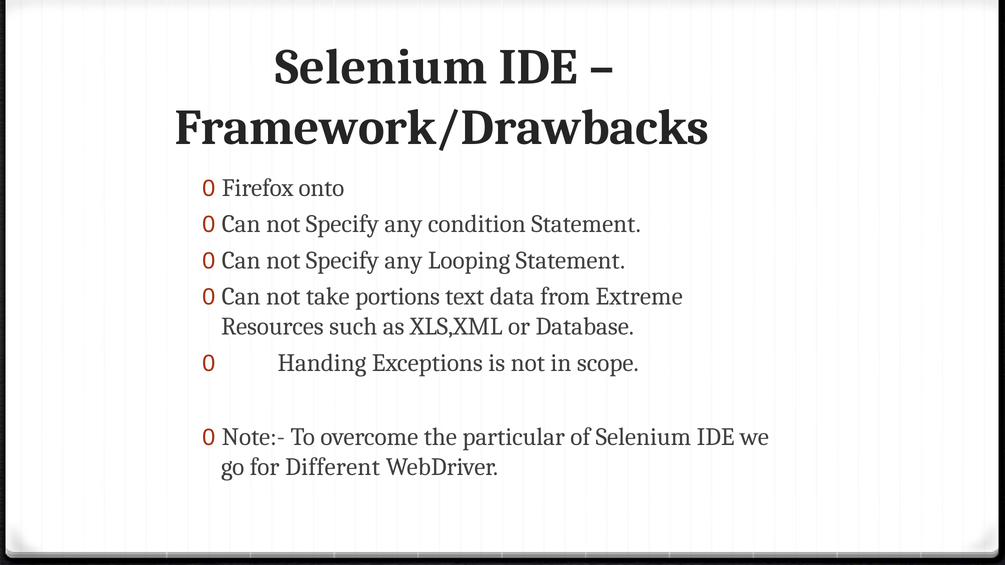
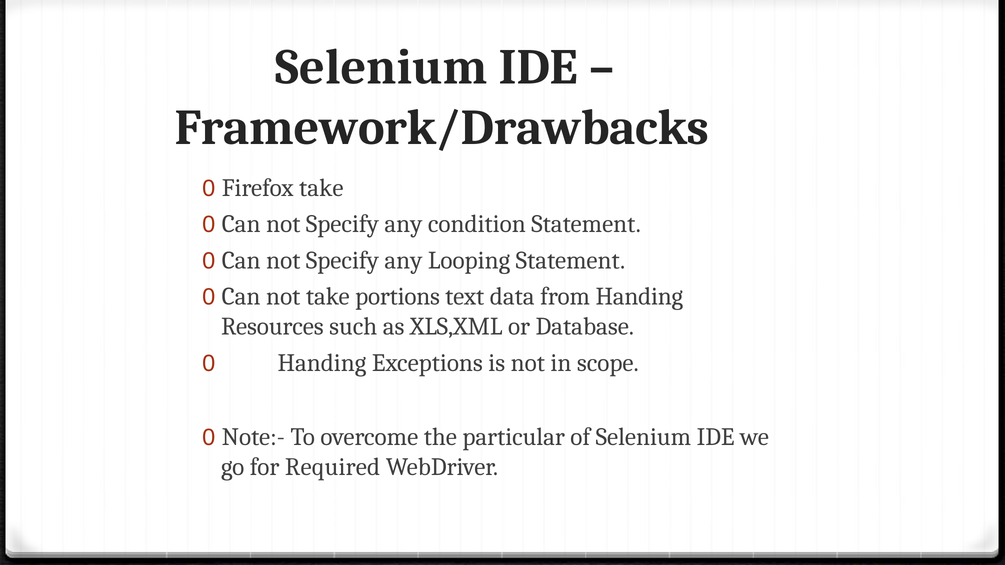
Firefox onto: onto -> take
from Extreme: Extreme -> Handing
Different: Different -> Required
